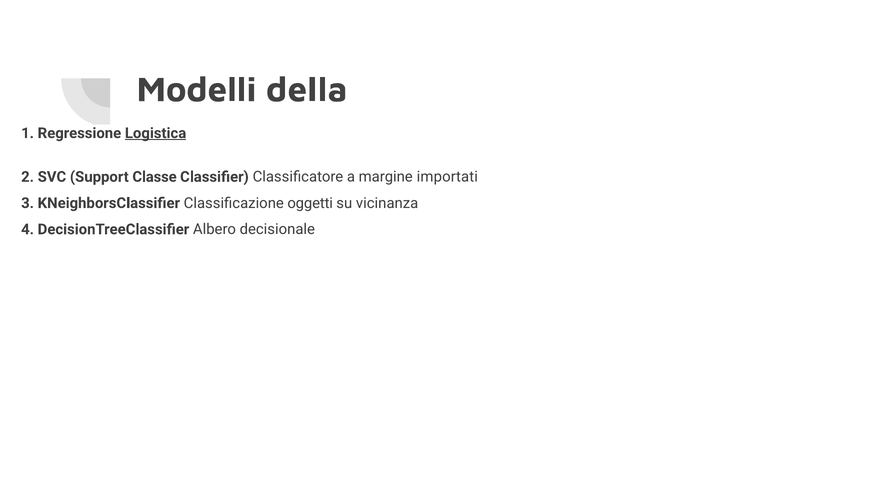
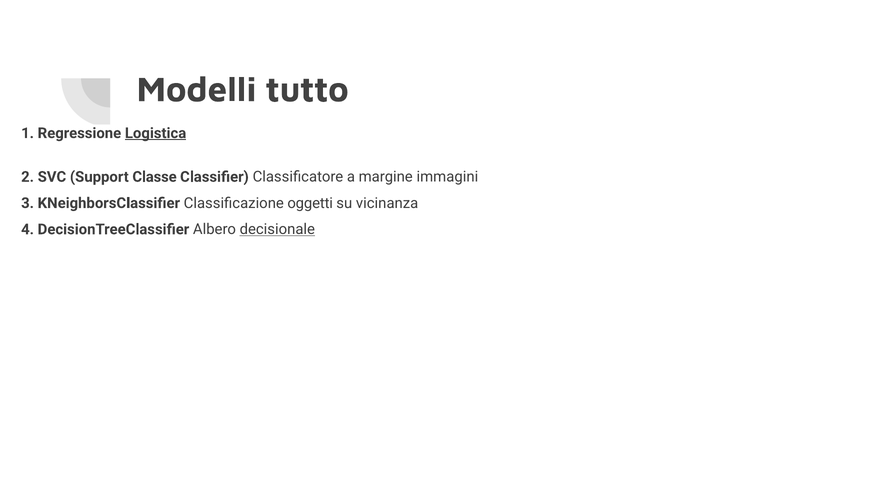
della: della -> tutto
importati: importati -> immagini
decisionale underline: none -> present
